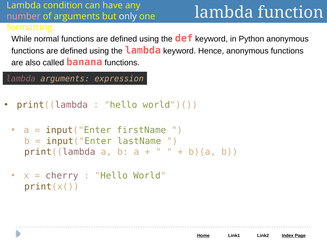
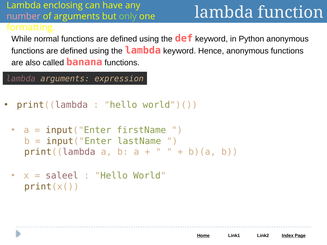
condition: condition -> enclosing
only colour: white -> light green
cherry: cherry -> saleel
